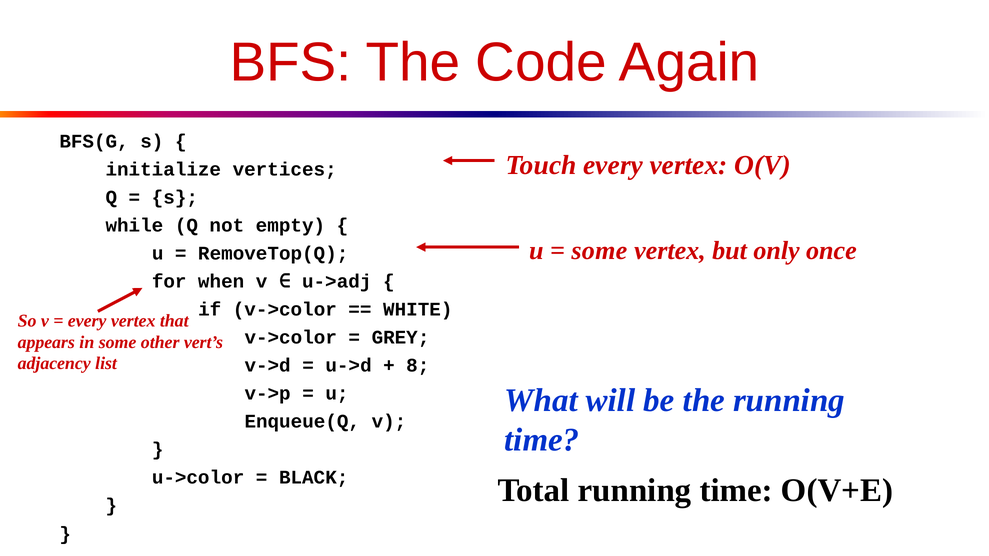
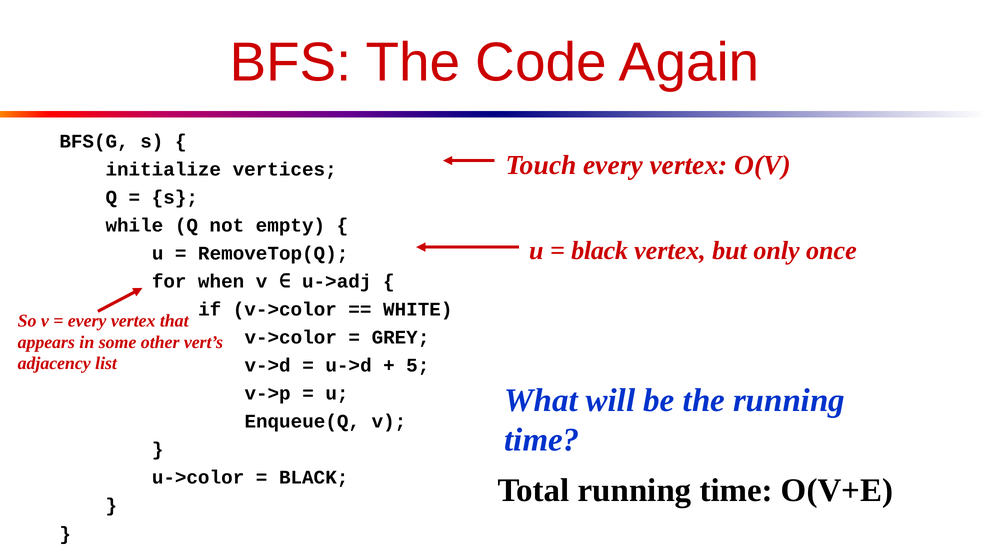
some at (599, 251): some -> black
8: 8 -> 5
